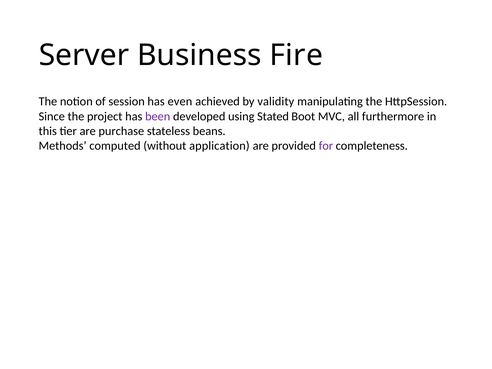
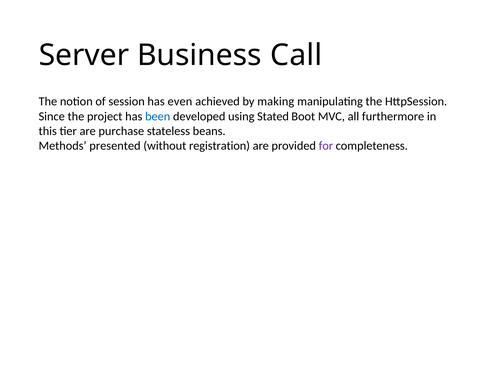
Fire: Fire -> Call
validity: validity -> making
been colour: purple -> blue
computed: computed -> presented
application: application -> registration
